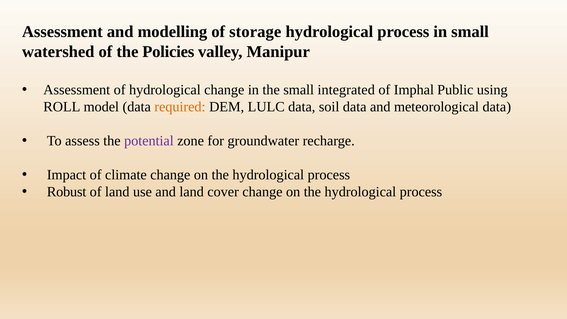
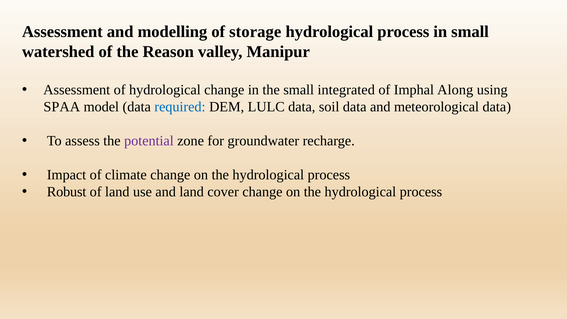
Policies: Policies -> Reason
Public: Public -> Along
ROLL: ROLL -> SPAA
required colour: orange -> blue
